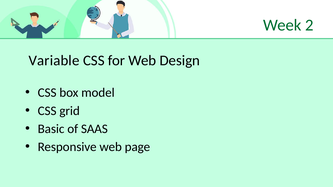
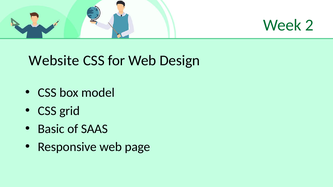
Variable: Variable -> Website
